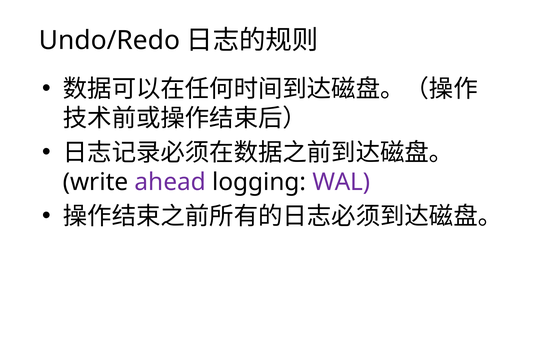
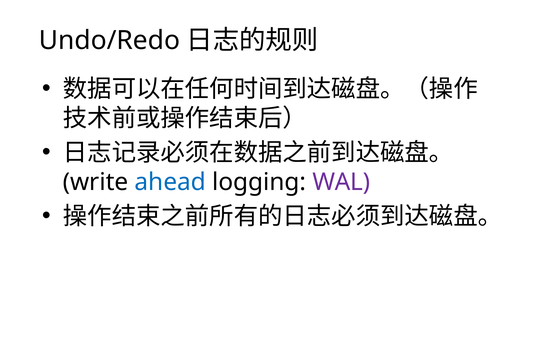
ahead colour: purple -> blue
